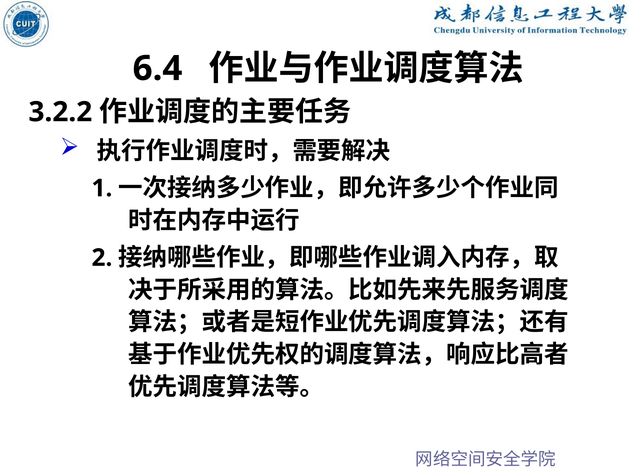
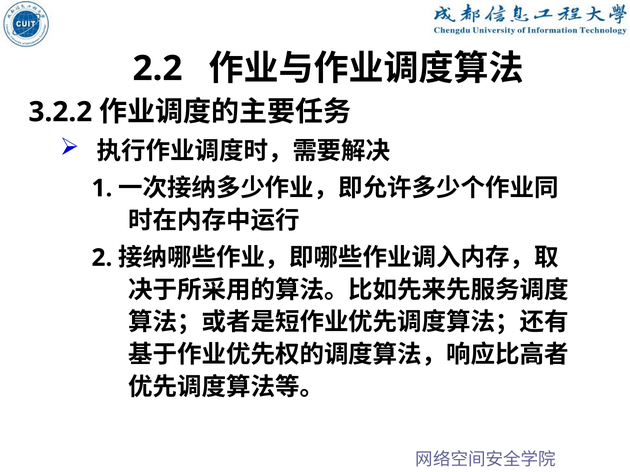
6.4: 6.4 -> 2.2
